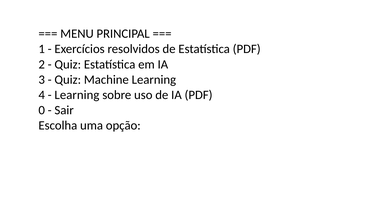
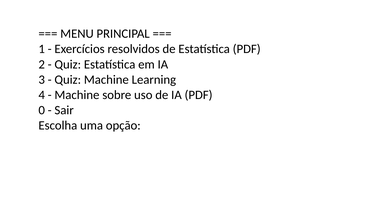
Learning at (77, 95): Learning -> Machine
